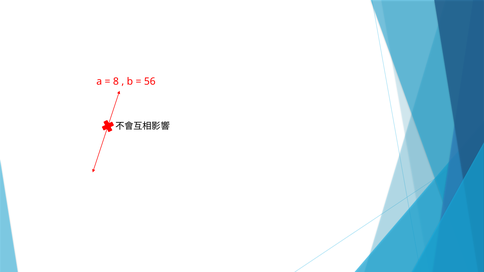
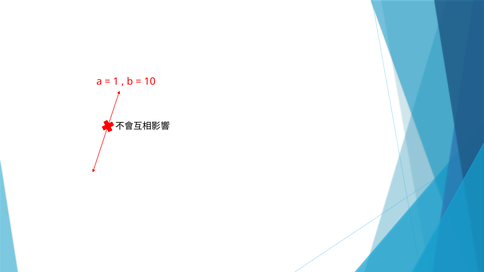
8: 8 -> 1
56: 56 -> 10
